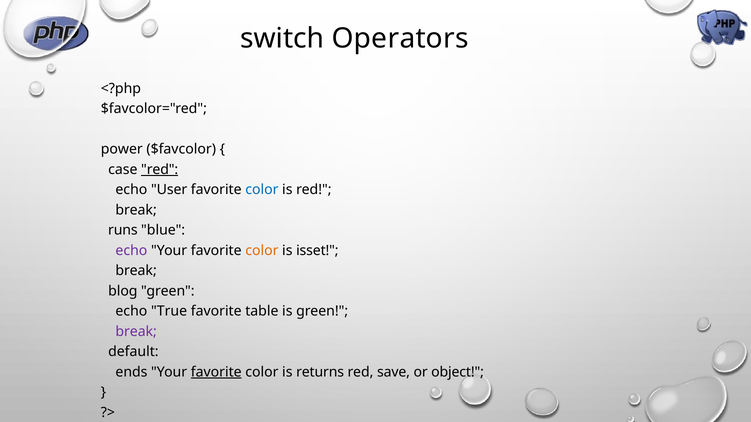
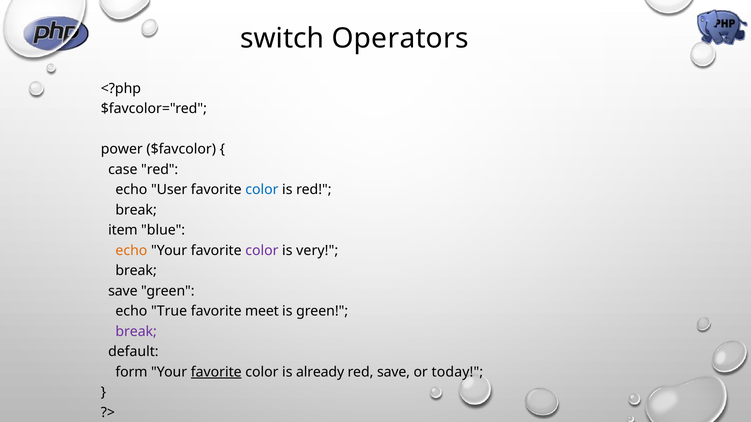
red at (160, 170) underline: present -> none
runs: runs -> item
echo at (131, 251) colour: purple -> orange
color at (262, 251) colour: orange -> purple
isset: isset -> very
blog at (123, 291): blog -> save
table: table -> meet
ends: ends -> form
returns: returns -> already
object: object -> today
